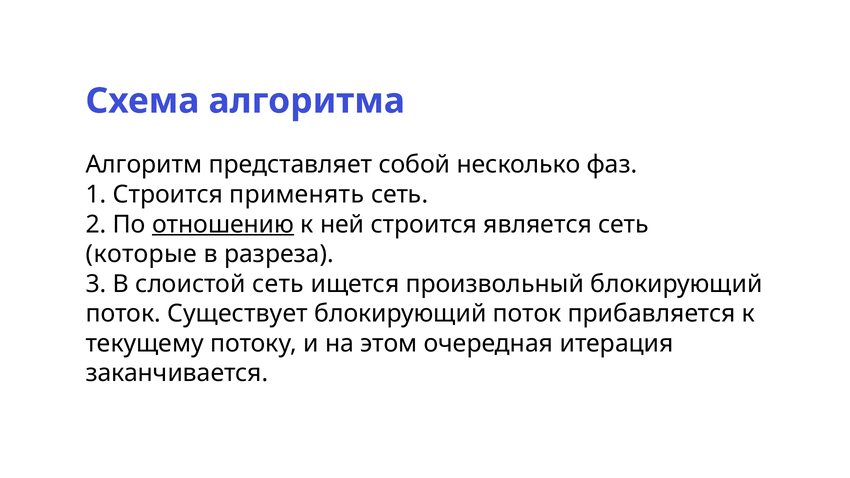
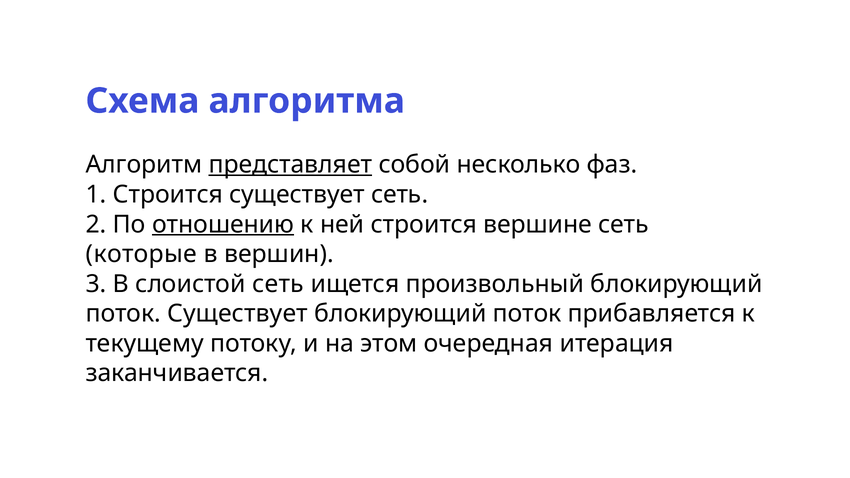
представляет underline: none -> present
Строится применять: применять -> существует
является: является -> вершине
разреза: разреза -> вершин
